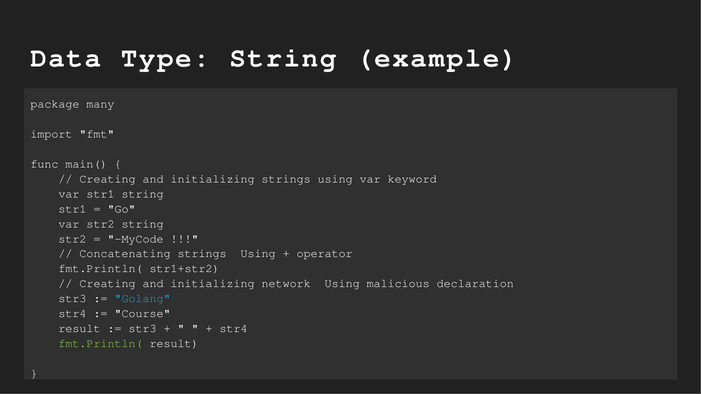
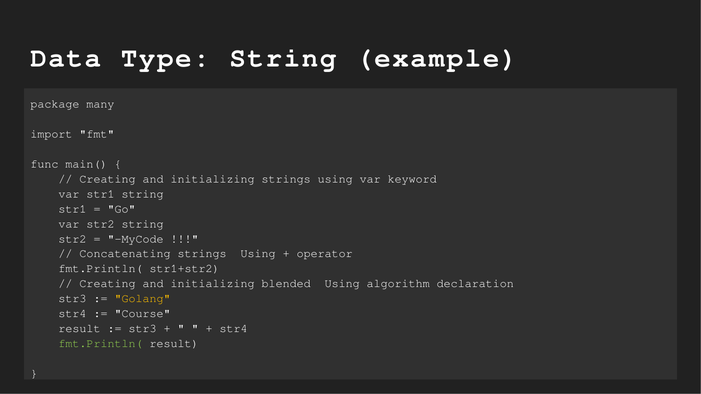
network: network -> blended
malicious: malicious -> algorithm
Golang colour: light blue -> yellow
